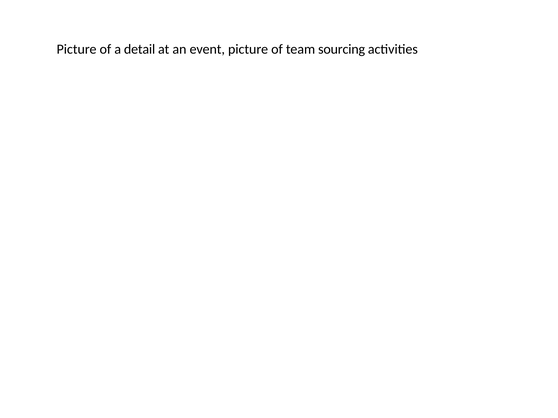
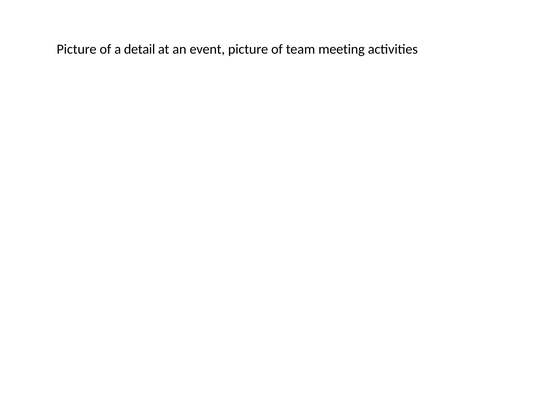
sourcing: sourcing -> meeting
